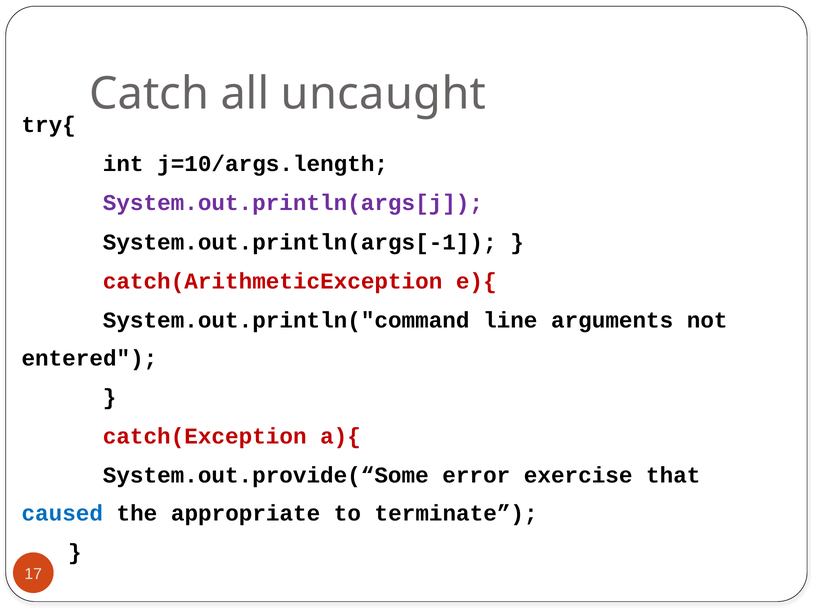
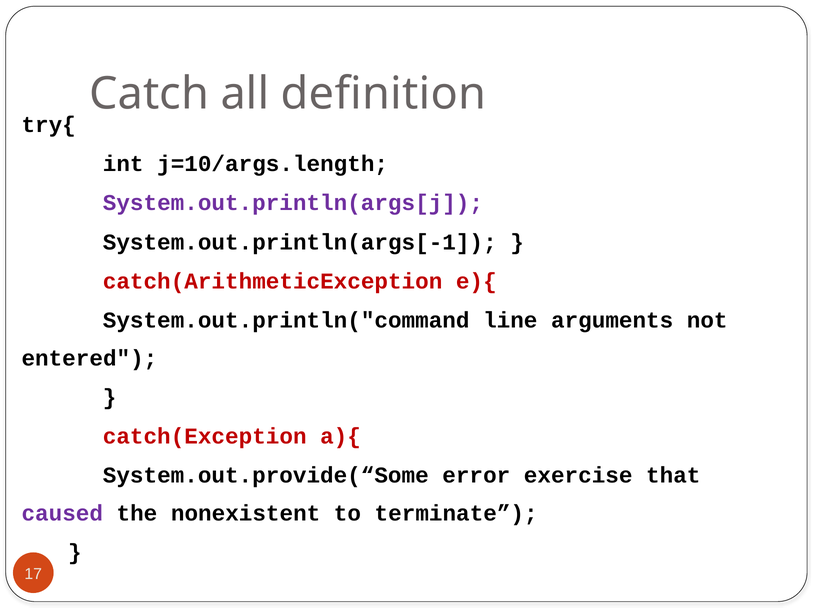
uncaught: uncaught -> definition
caused colour: blue -> purple
appropriate: appropriate -> nonexistent
